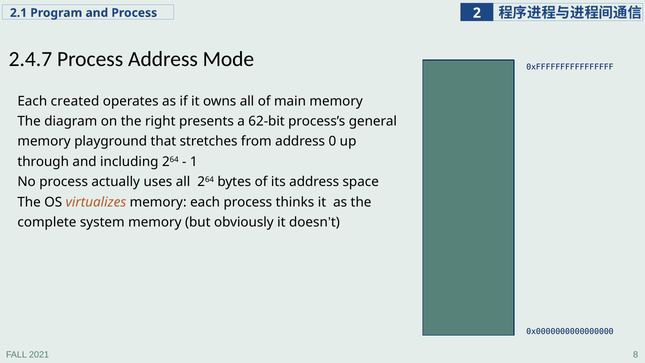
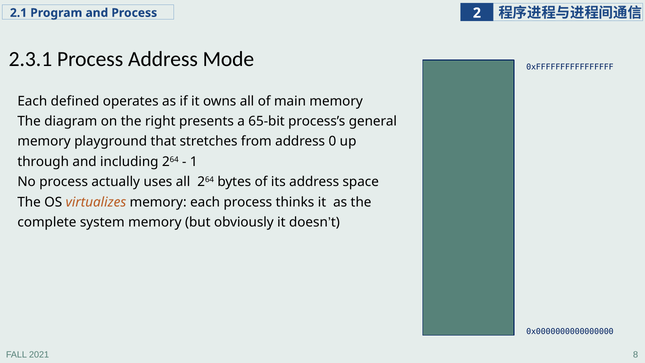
2.4.7: 2.4.7 -> 2.3.1
created: created -> defined
62-bit: 62-bit -> 65-bit
